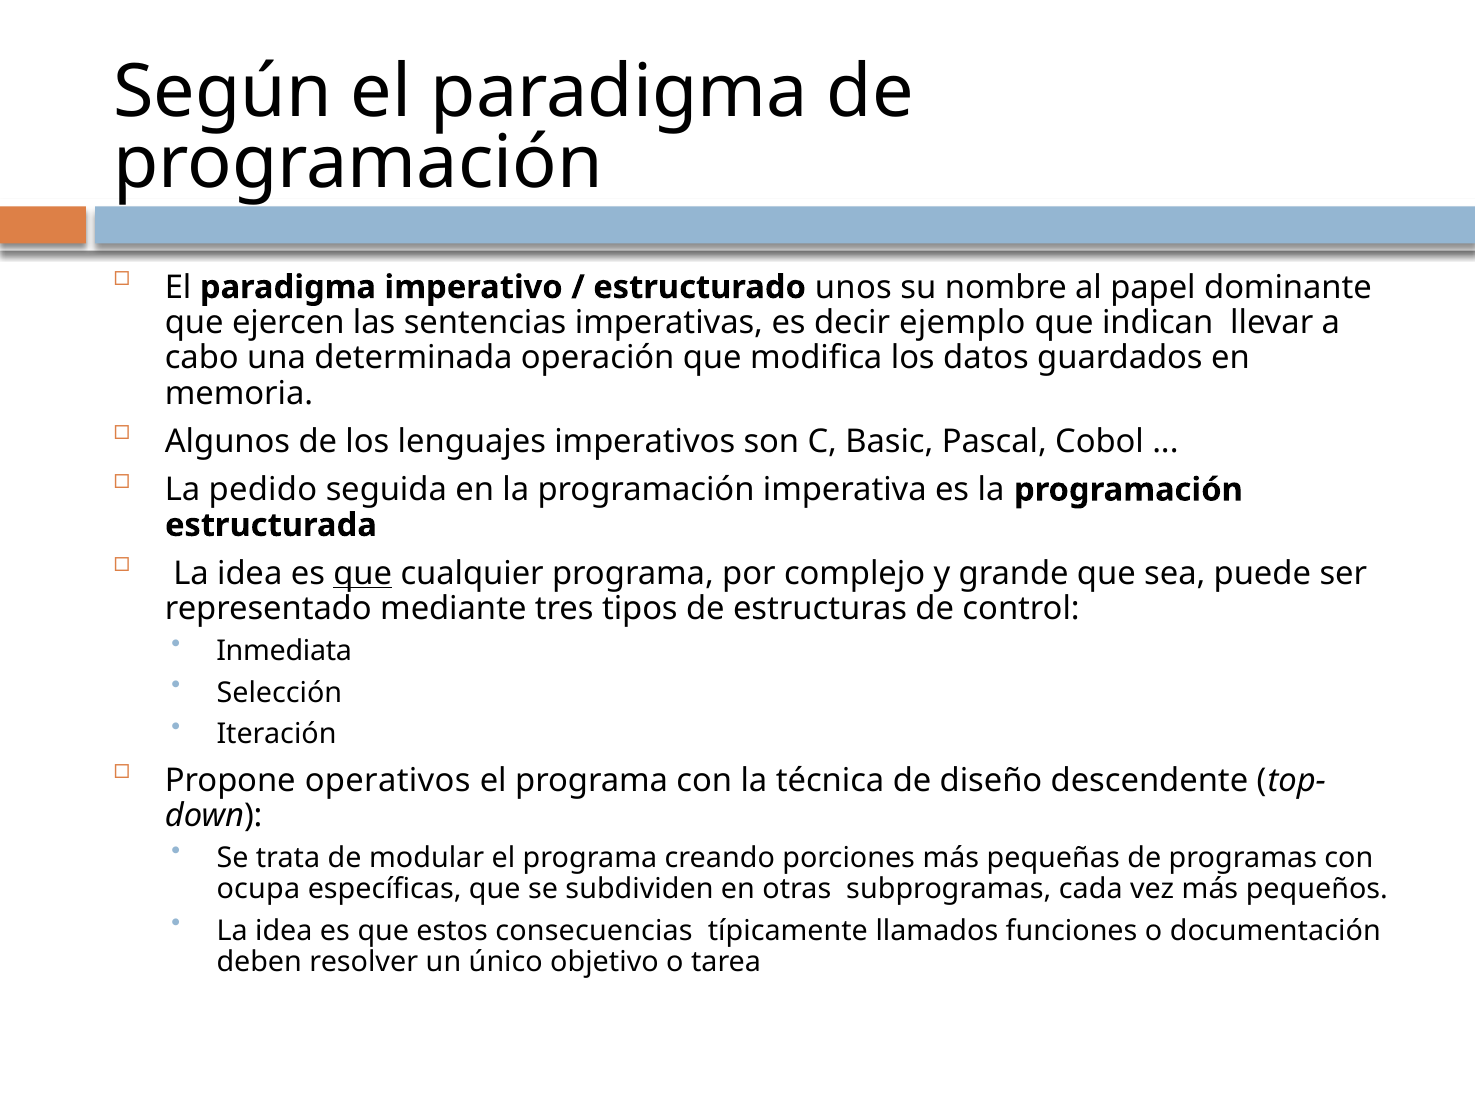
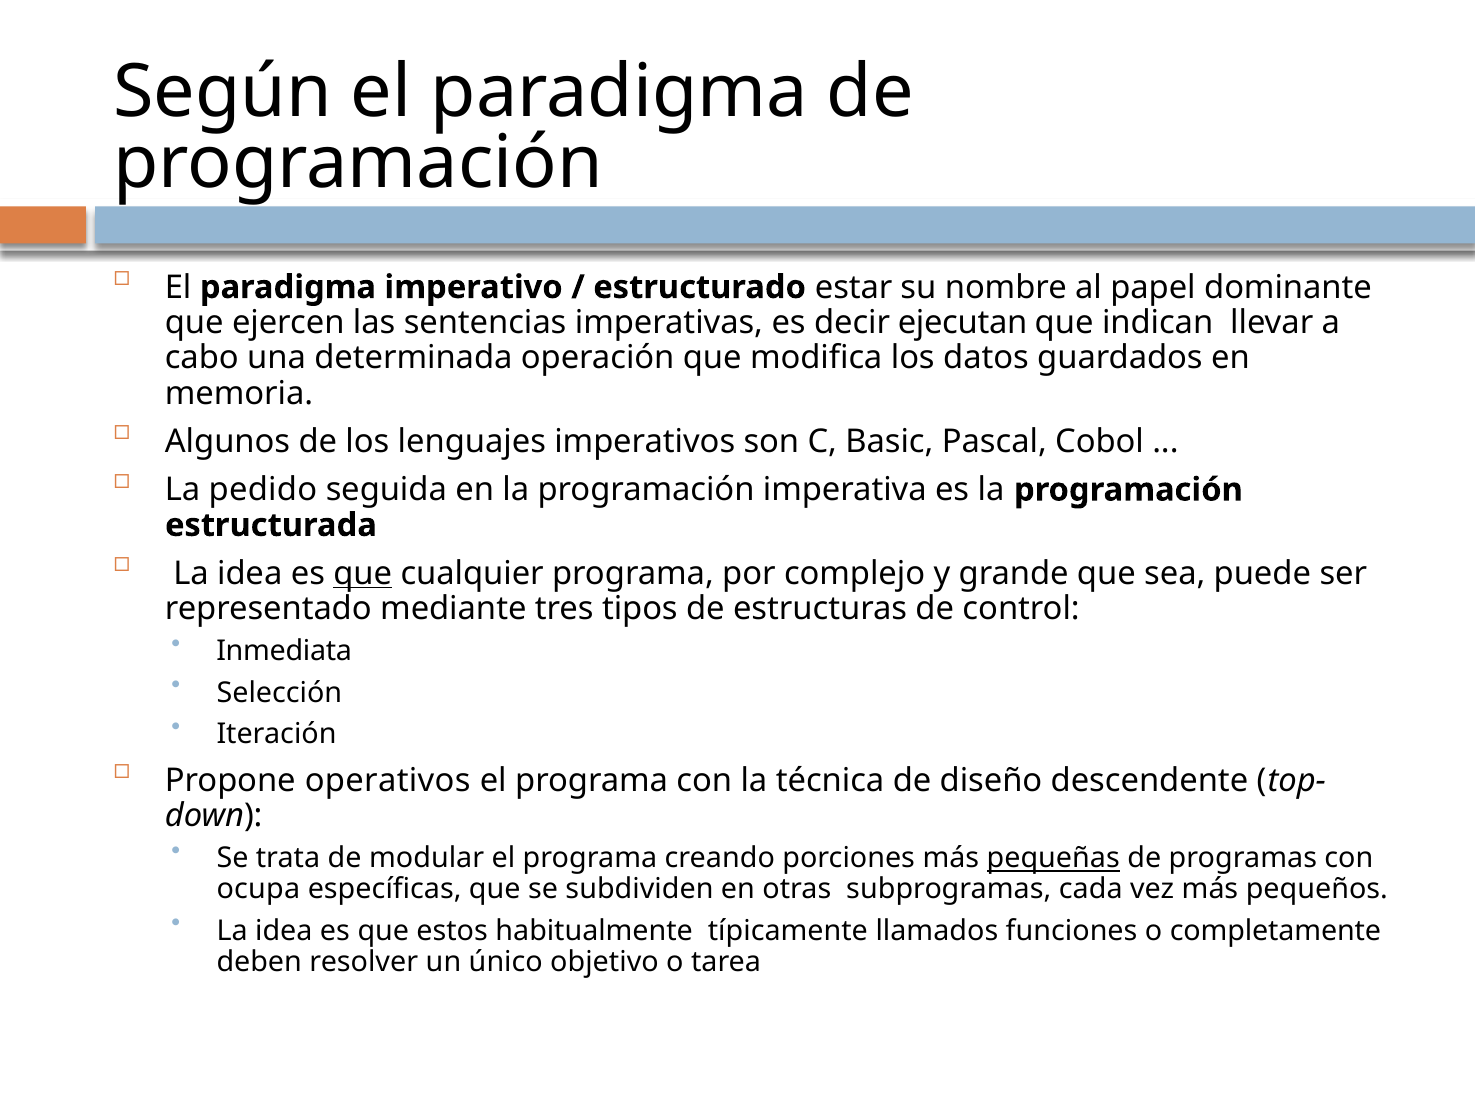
unos: unos -> estar
ejemplo: ejemplo -> ejecutan
pequeñas underline: none -> present
consecuencias: consecuencias -> habitualmente
documentación: documentación -> completamente
